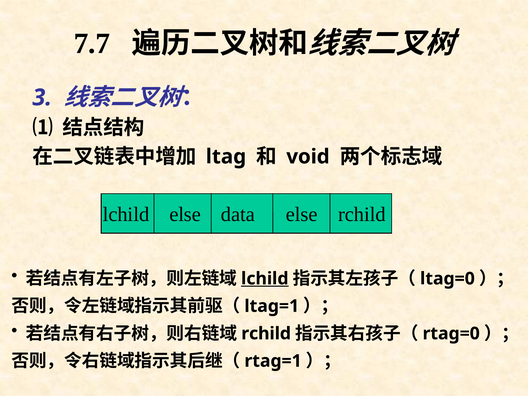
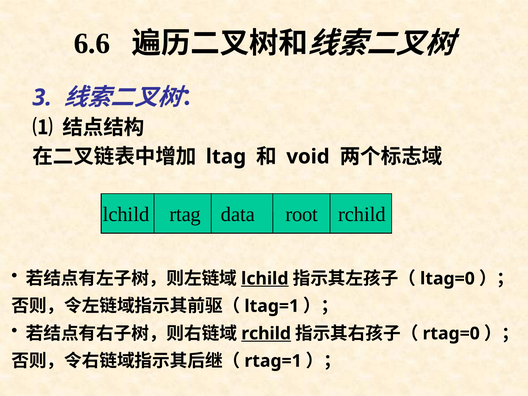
7.7: 7.7 -> 6.6
lchild else: else -> rtag
data else: else -> root
rchild at (266, 334) underline: none -> present
